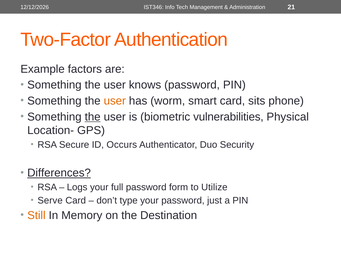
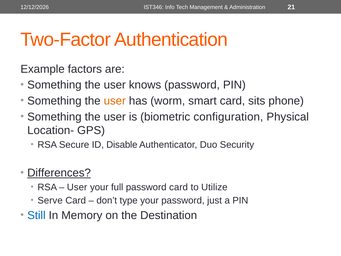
the at (93, 117) underline: present -> none
vulnerabilities: vulnerabilities -> configuration
Occurs: Occurs -> Disable
Logs at (77, 187): Logs -> User
password form: form -> card
Still colour: orange -> blue
